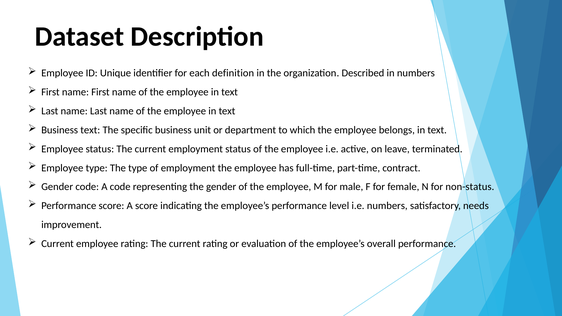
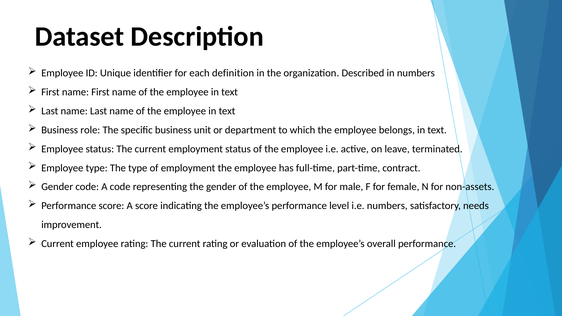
Business text: text -> role
non-status: non-status -> non-assets
